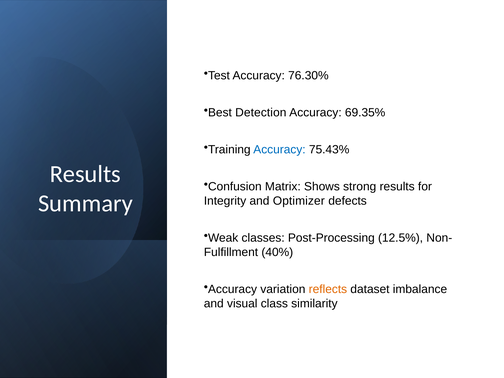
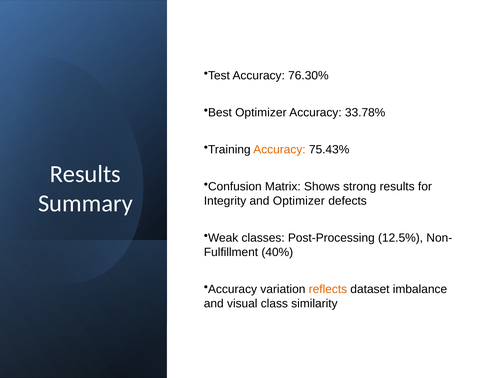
Best Detection: Detection -> Optimizer
69.35%: 69.35% -> 33.78%
Accuracy at (279, 149) colour: blue -> orange
